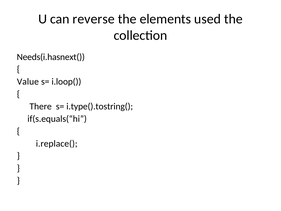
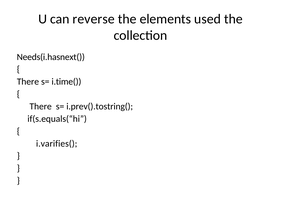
Value at (28, 82): Value -> There
i.loop(: i.loop( -> i.time(
i.type().tostring(: i.type().tostring( -> i.prev().tostring(
i.replace(: i.replace( -> i.varifies(
